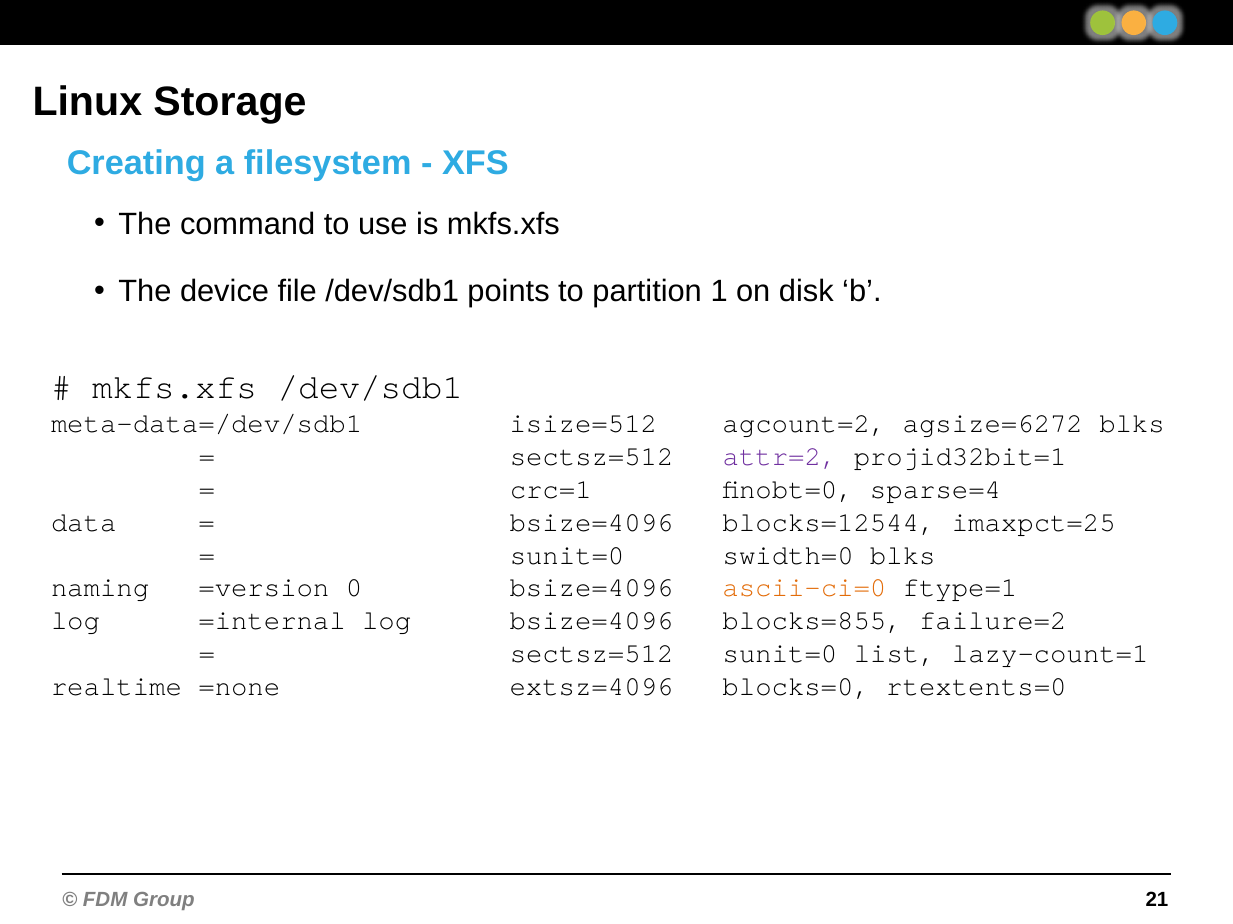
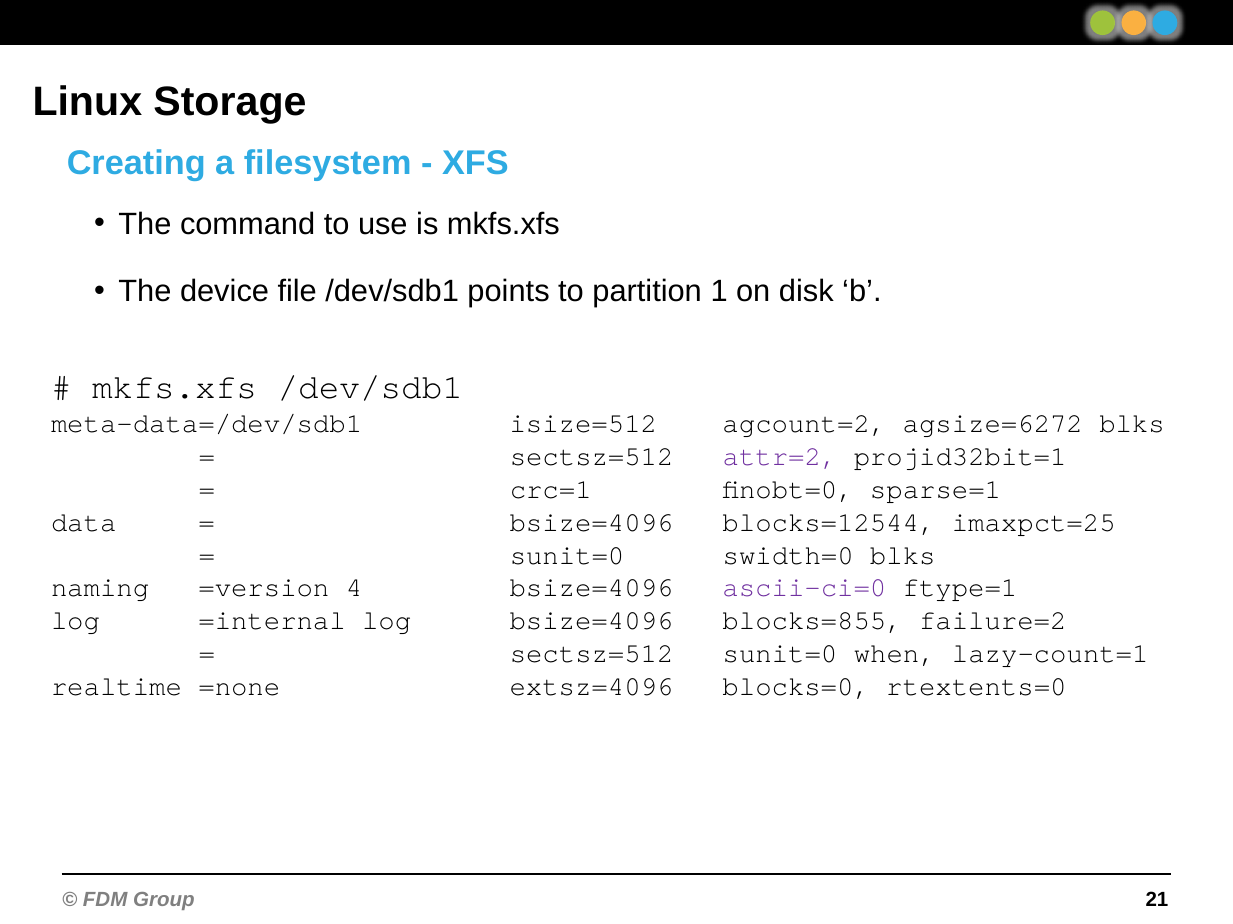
sparse=4: sparse=4 -> sparse=1
0: 0 -> 4
ascii-ci=0 colour: orange -> purple
list: list -> when
